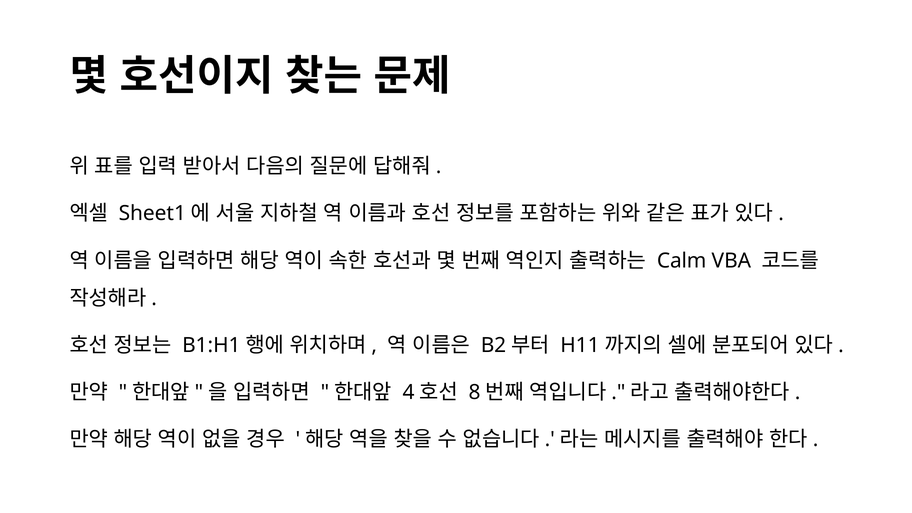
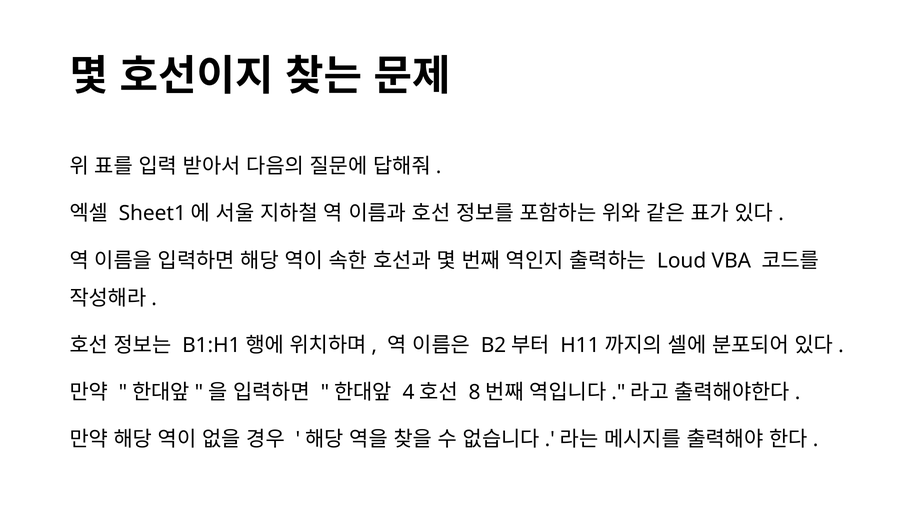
Calm: Calm -> Loud
